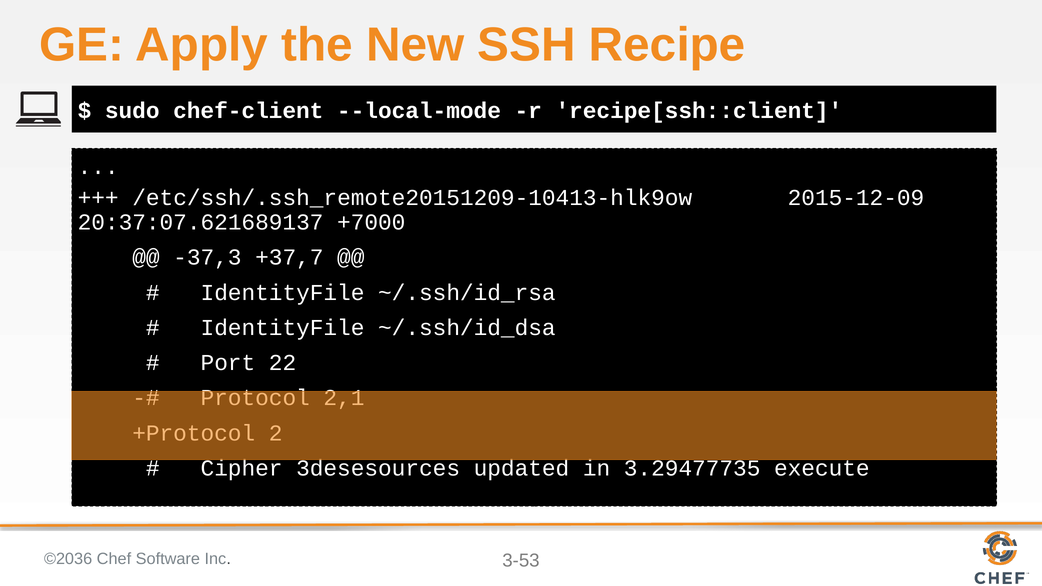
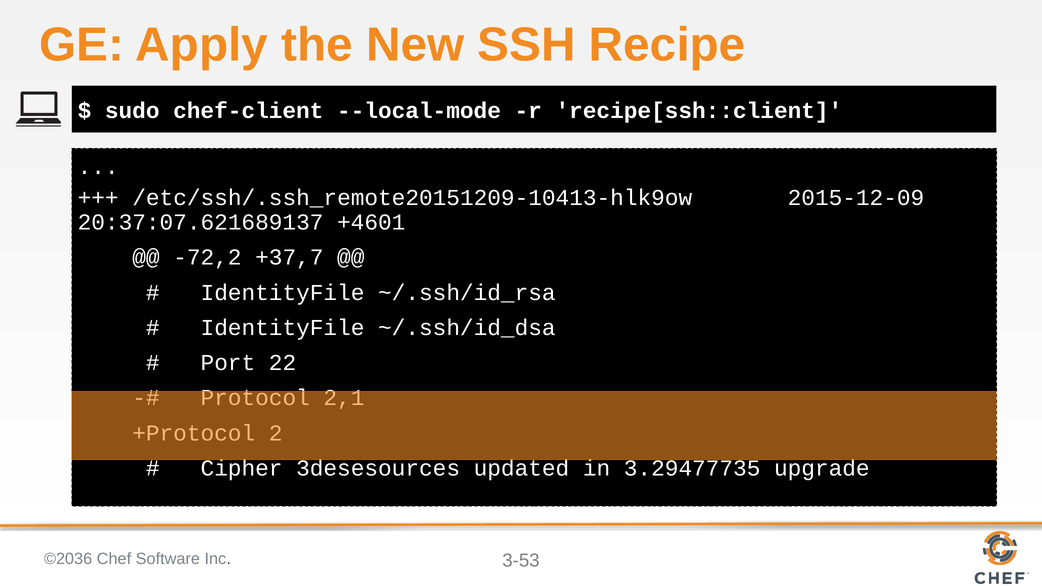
+7000: +7000 -> +4601
-37,3: -37,3 -> -72,2
execute: execute -> upgrade
